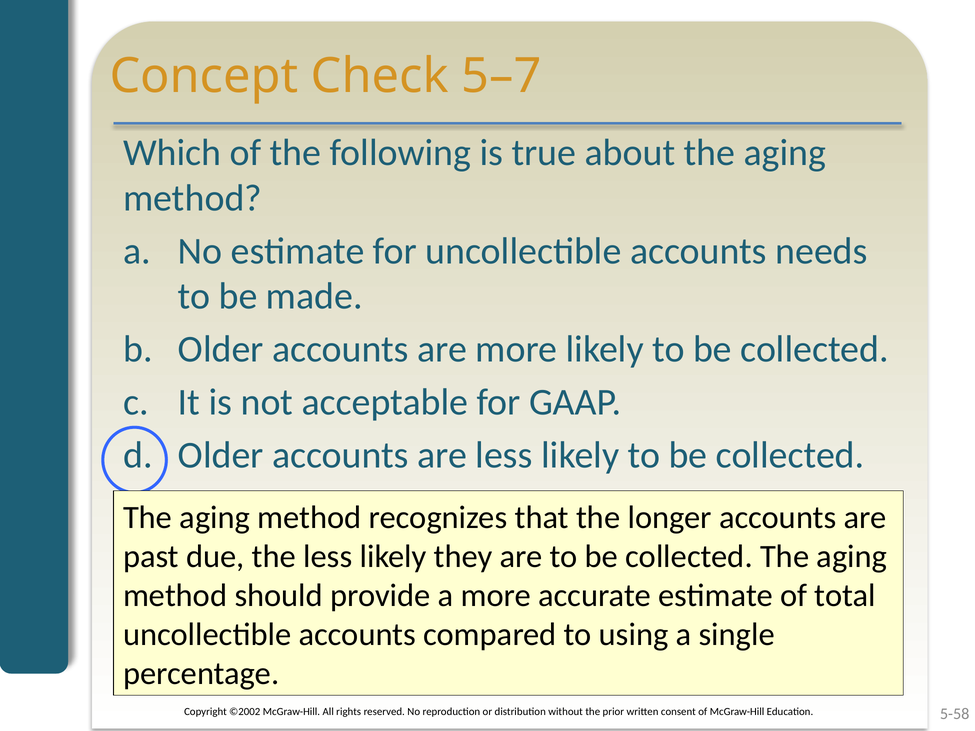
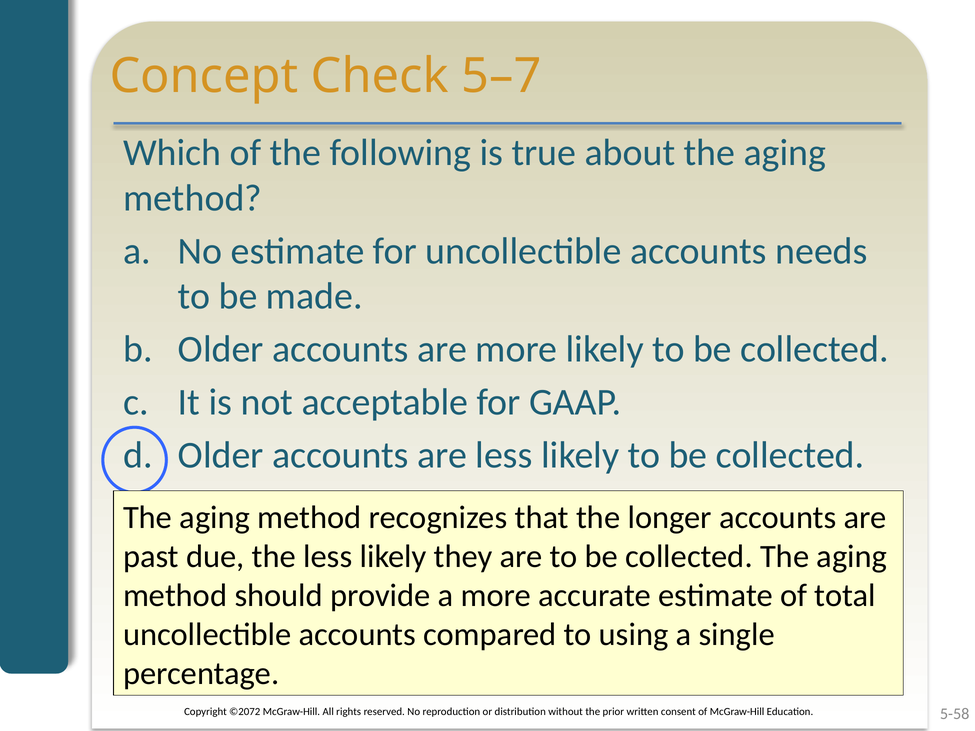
©2002: ©2002 -> ©2072
